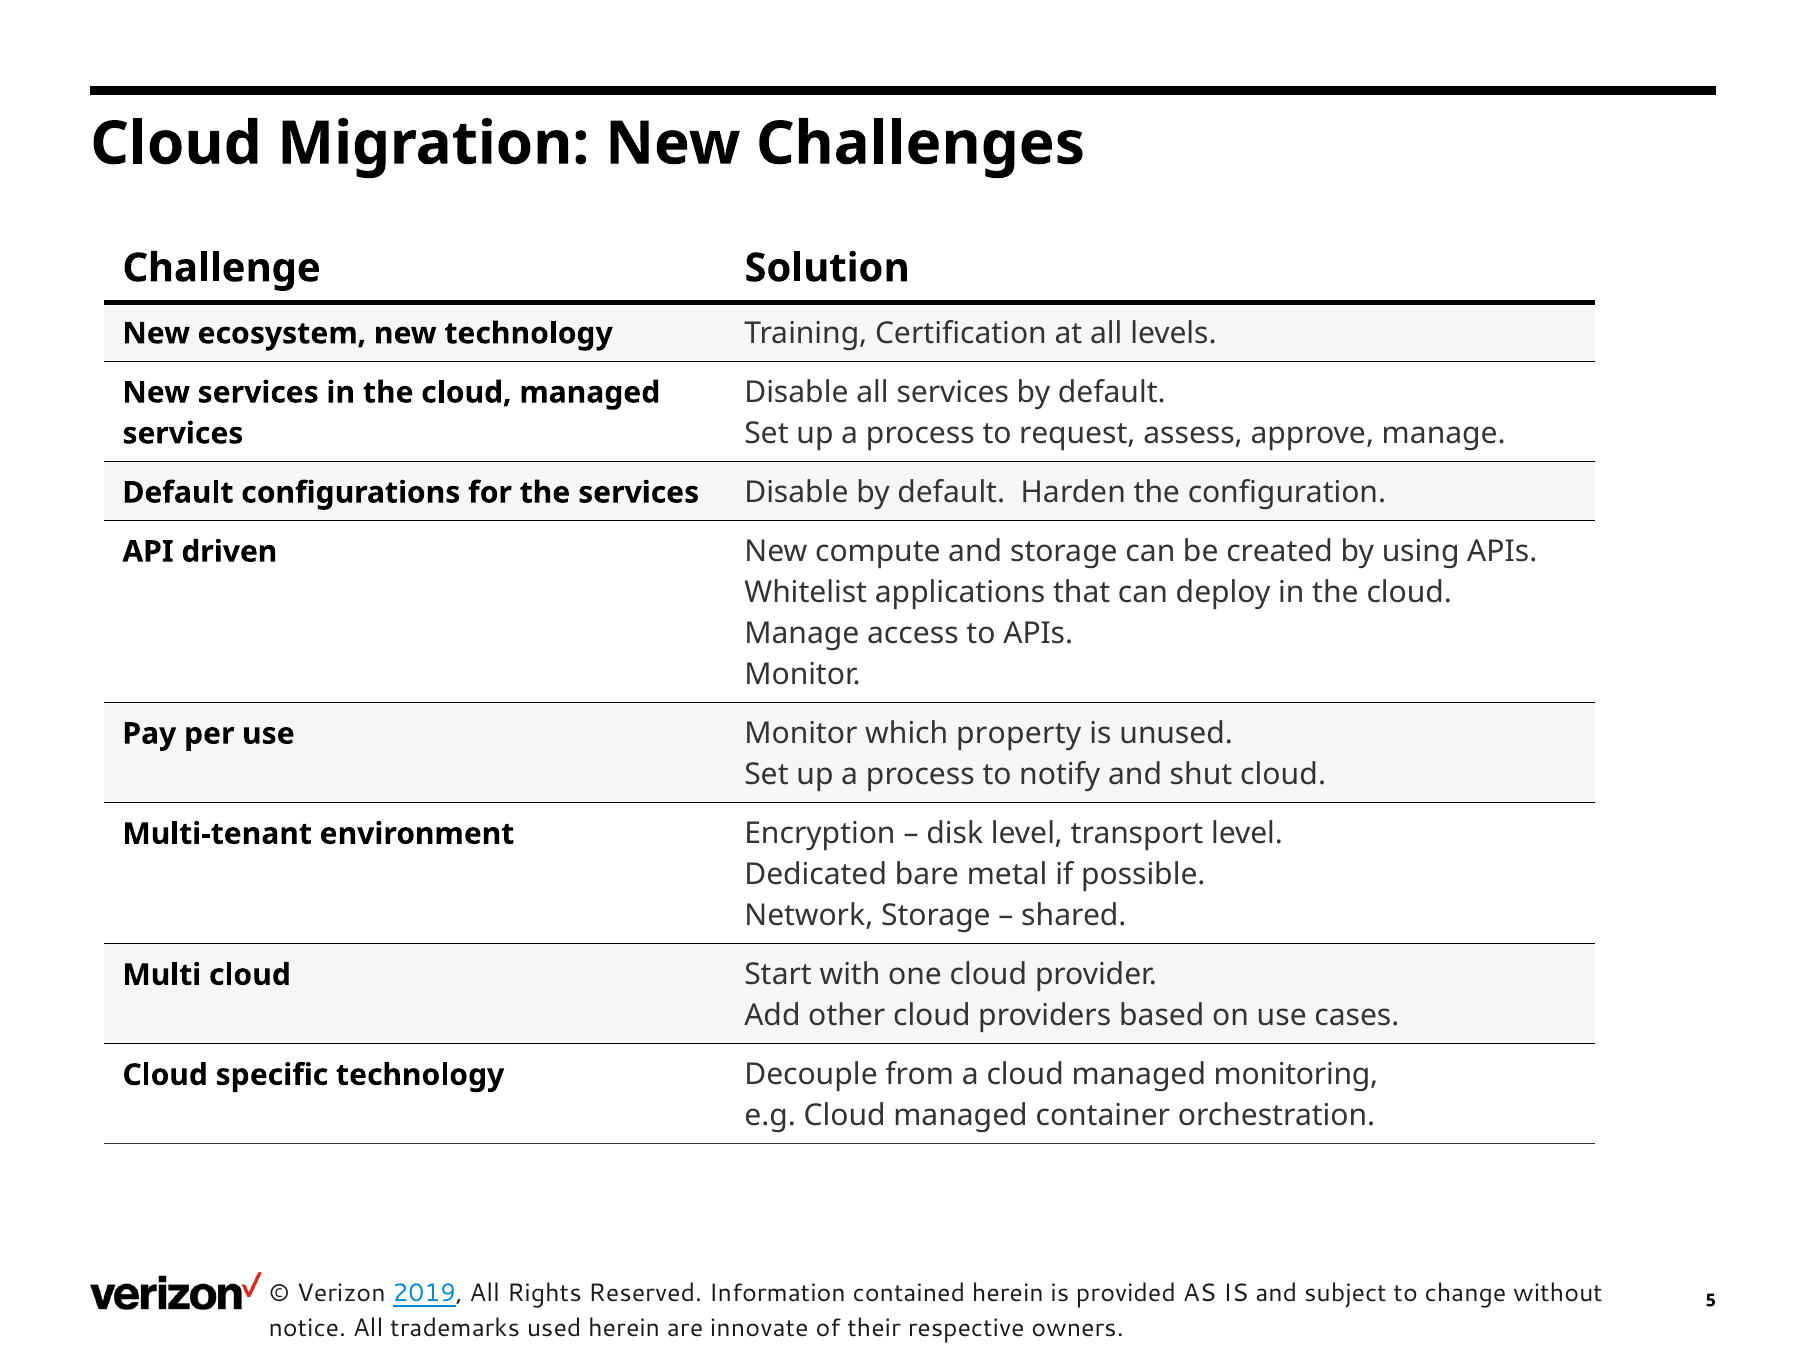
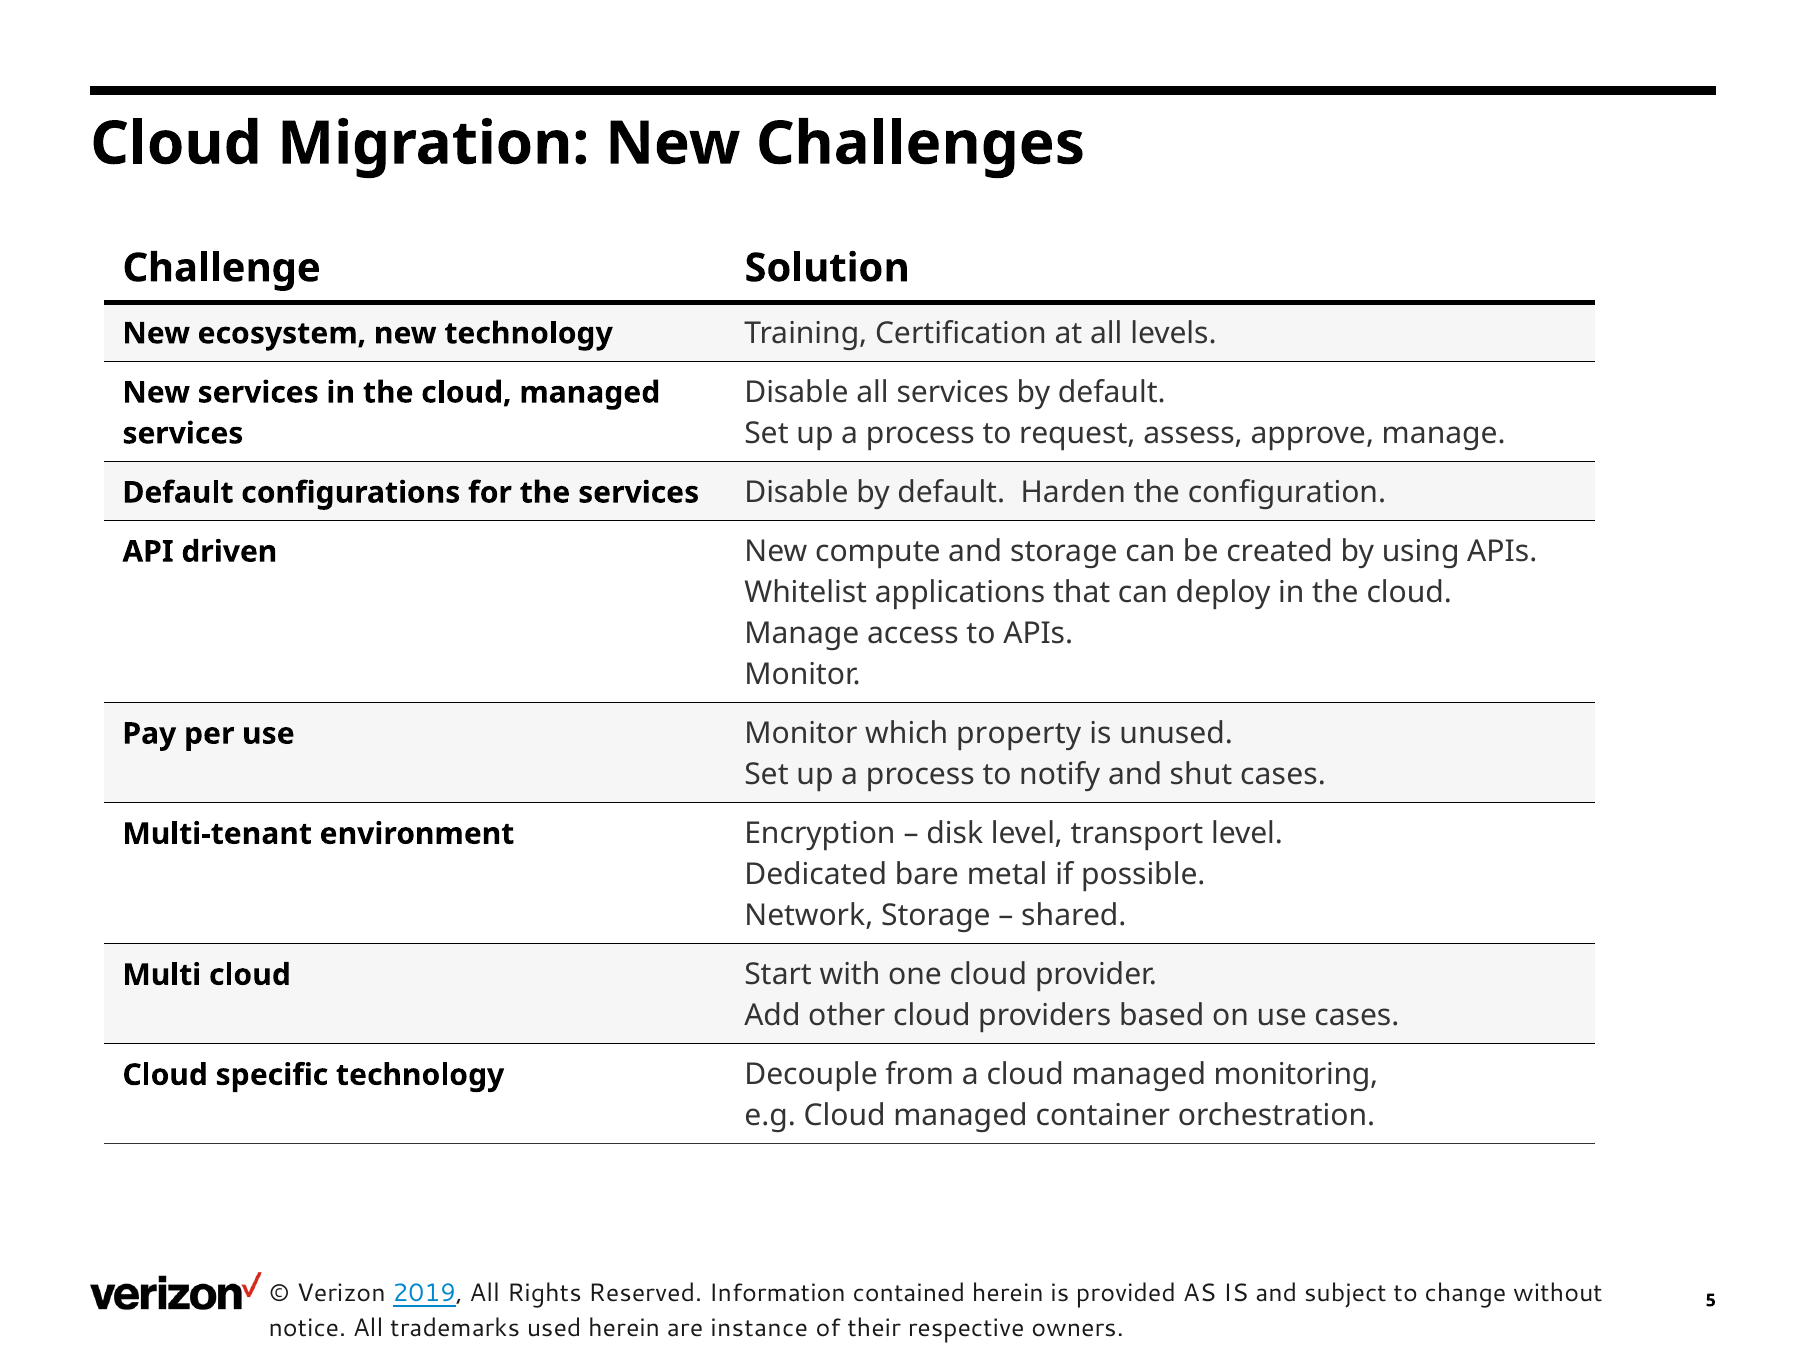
shut cloud: cloud -> cases
innovate: innovate -> instance
